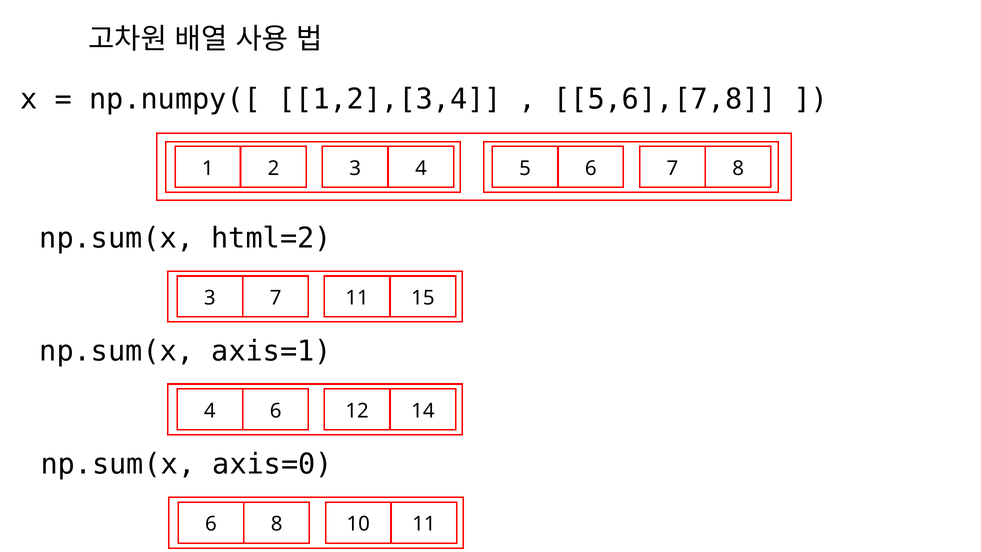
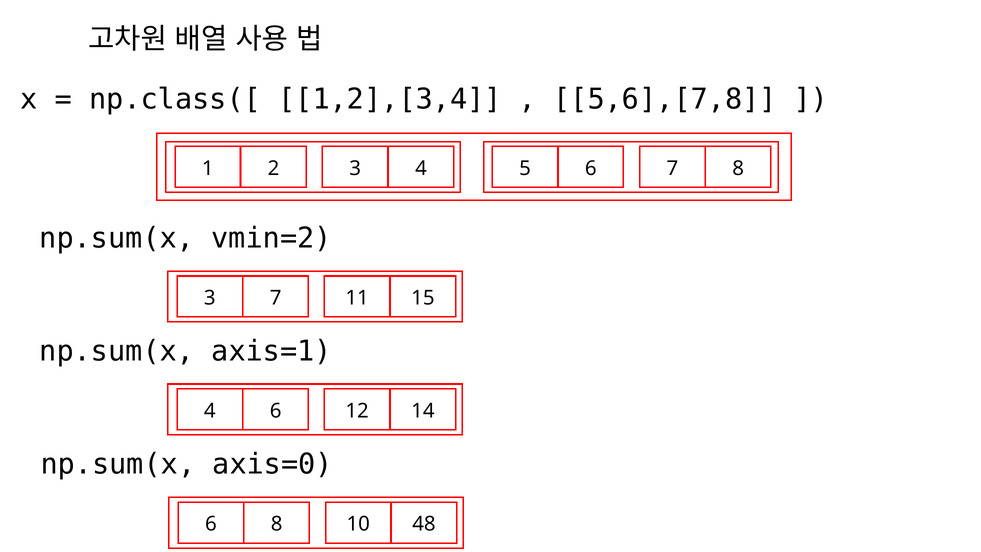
np.numpy([: np.numpy([ -> np.class([
html=2: html=2 -> vmin=2
10 11: 11 -> 48
